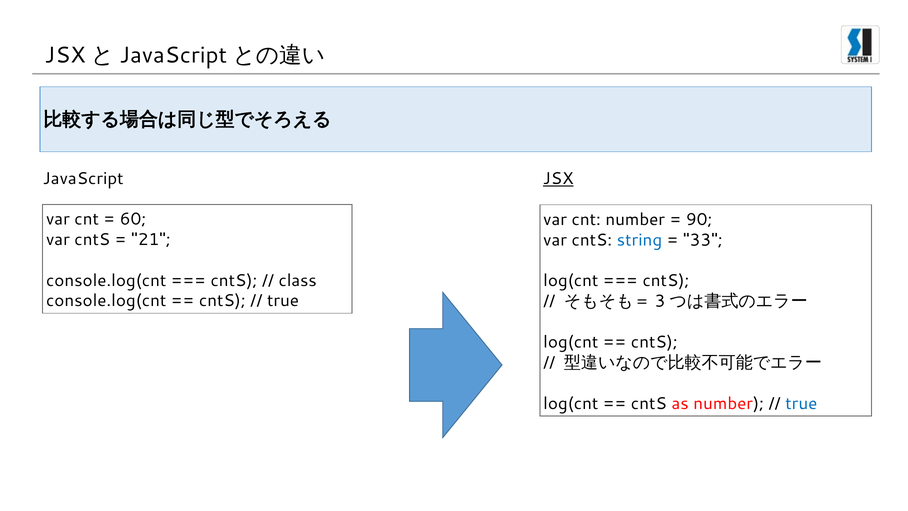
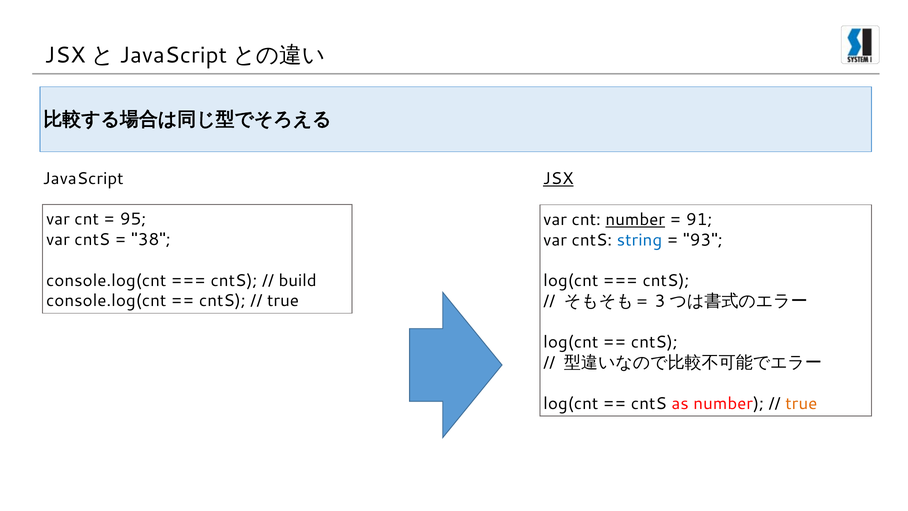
60: 60 -> 95
number at (635, 219) underline: none -> present
90: 90 -> 91
21: 21 -> 38
33: 33 -> 93
class: class -> build
true at (801, 403) colour: blue -> orange
